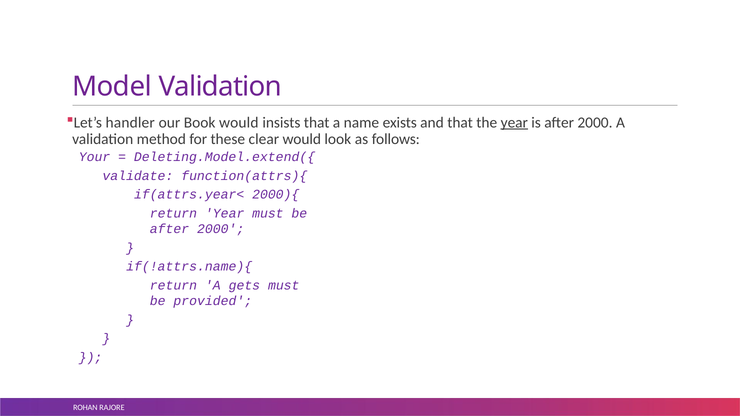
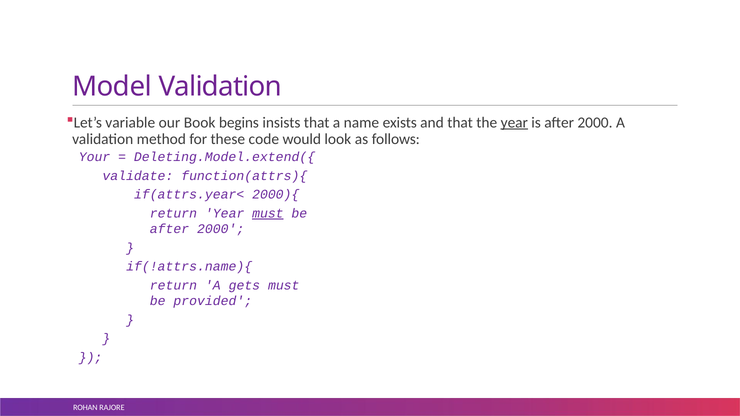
handler: handler -> variable
Book would: would -> begins
clear: clear -> code
must at (268, 213) underline: none -> present
